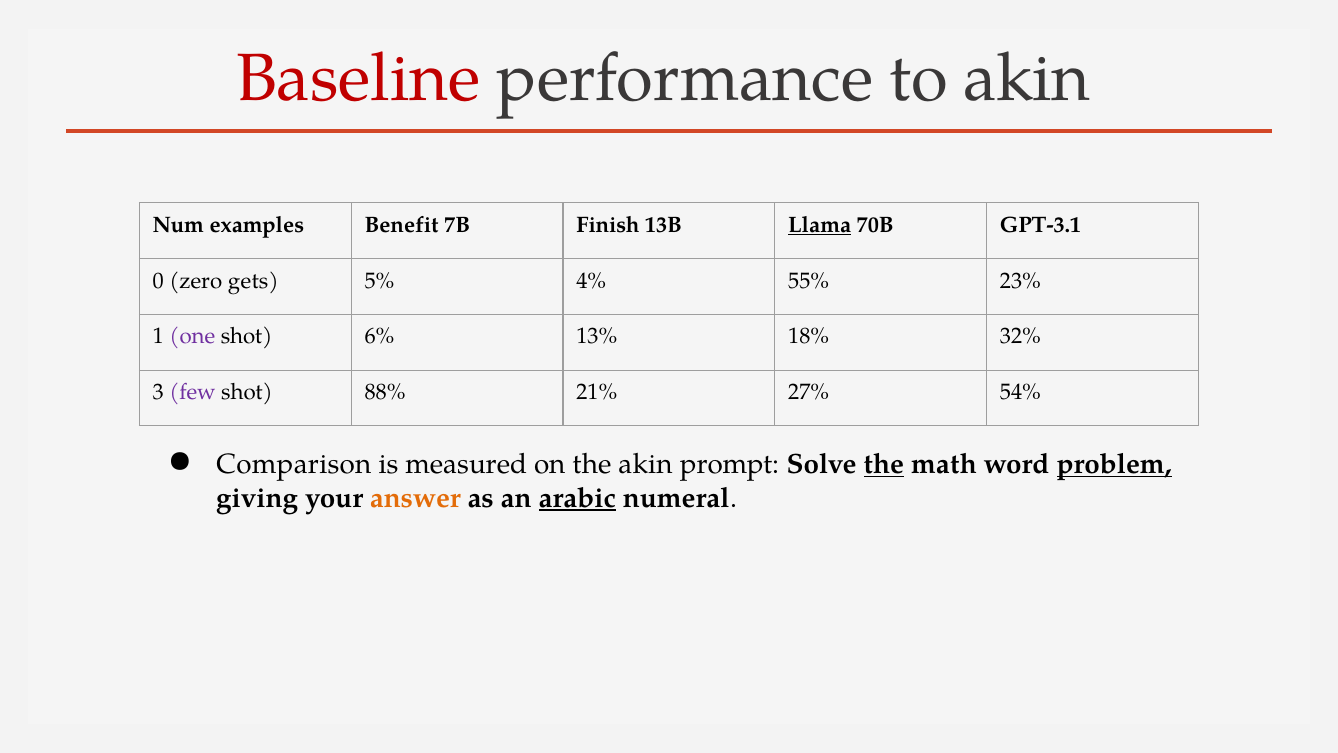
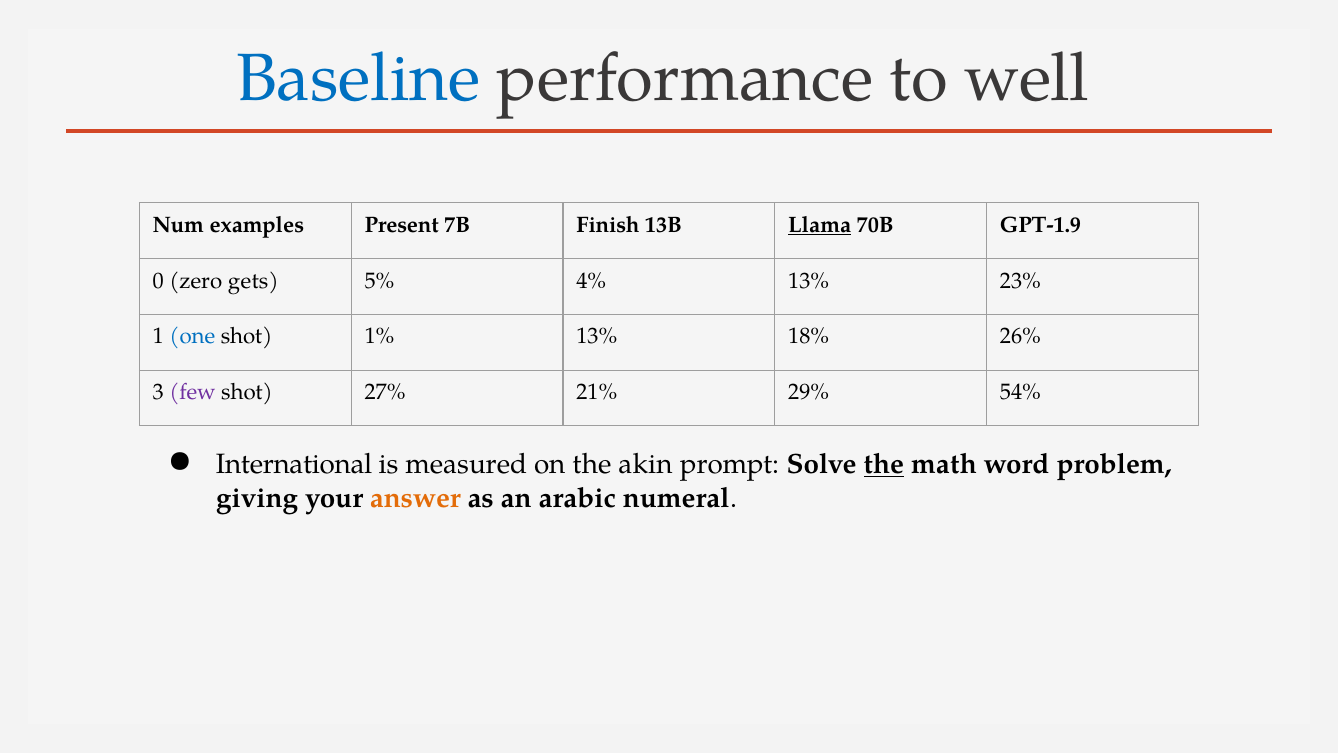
Baseline colour: red -> blue
to akin: akin -> well
Benefit: Benefit -> Present
GPT-3.1: GPT-3.1 -> GPT-1.9
4% 55%: 55% -> 13%
one colour: purple -> blue
6%: 6% -> 1%
32%: 32% -> 26%
88%: 88% -> 27%
27%: 27% -> 29%
Comparison: Comparison -> International
problem underline: present -> none
arabic underline: present -> none
